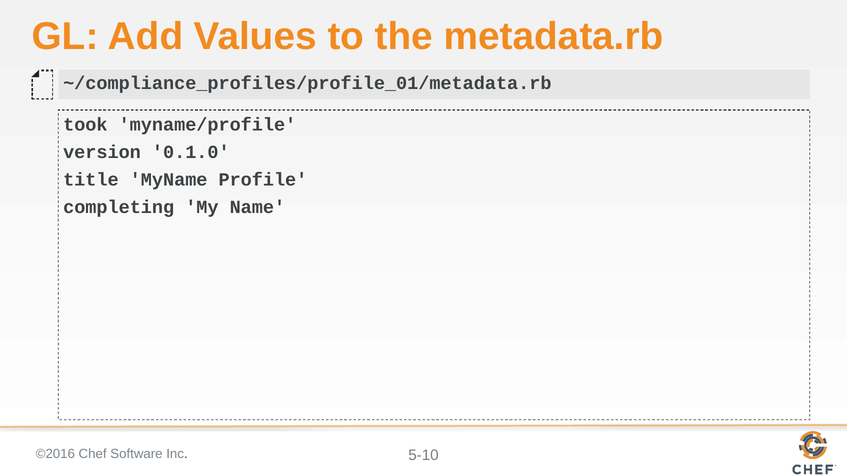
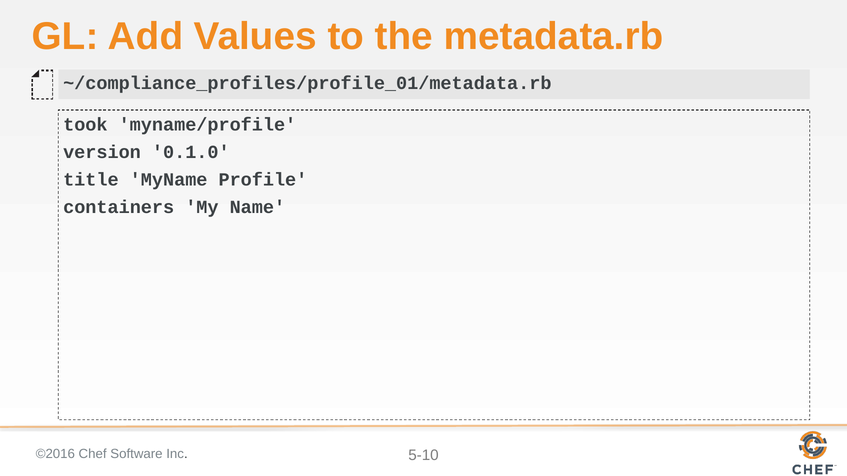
completing: completing -> containers
